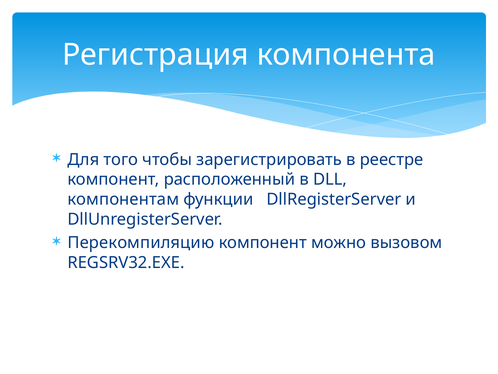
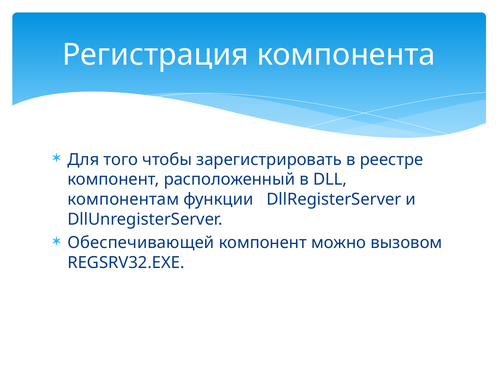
Перекомпиляцию: Перекомпиляцию -> Обеспечивающей
